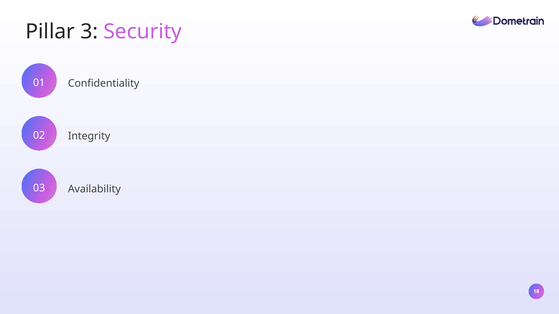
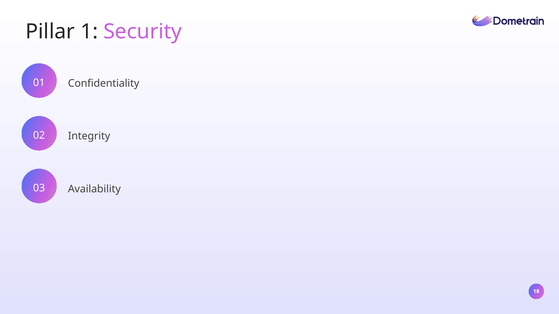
3: 3 -> 1
